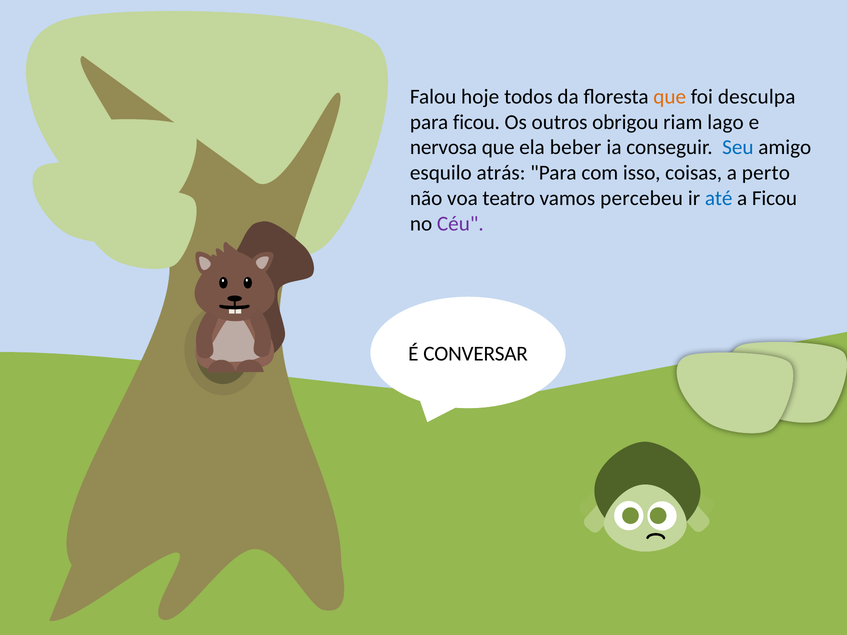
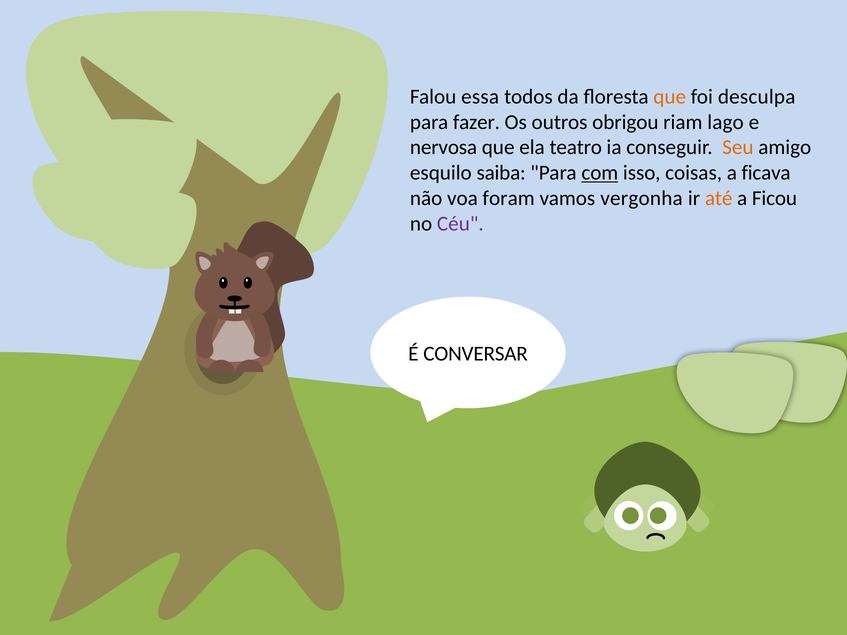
hoje: hoje -> essa
para ficou: ficou -> fazer
beber: beber -> teatro
Seu colour: blue -> orange
atrás: atrás -> saiba
com underline: none -> present
perto: perto -> ficava
teatro: teatro -> foram
percebeu: percebeu -> vergonha
até colour: blue -> orange
